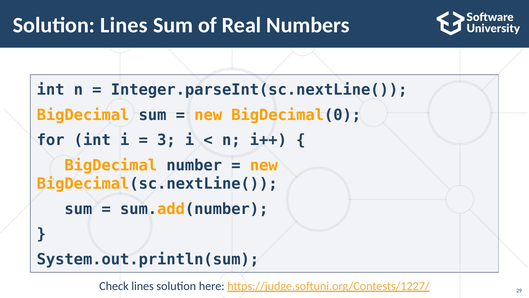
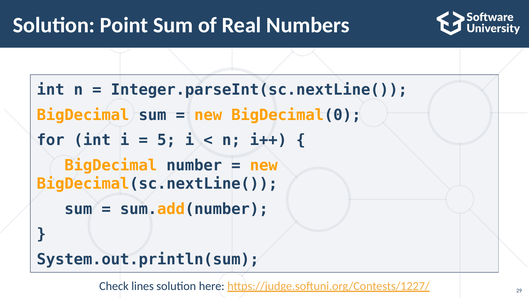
Solution Lines: Lines -> Point
3: 3 -> 5
